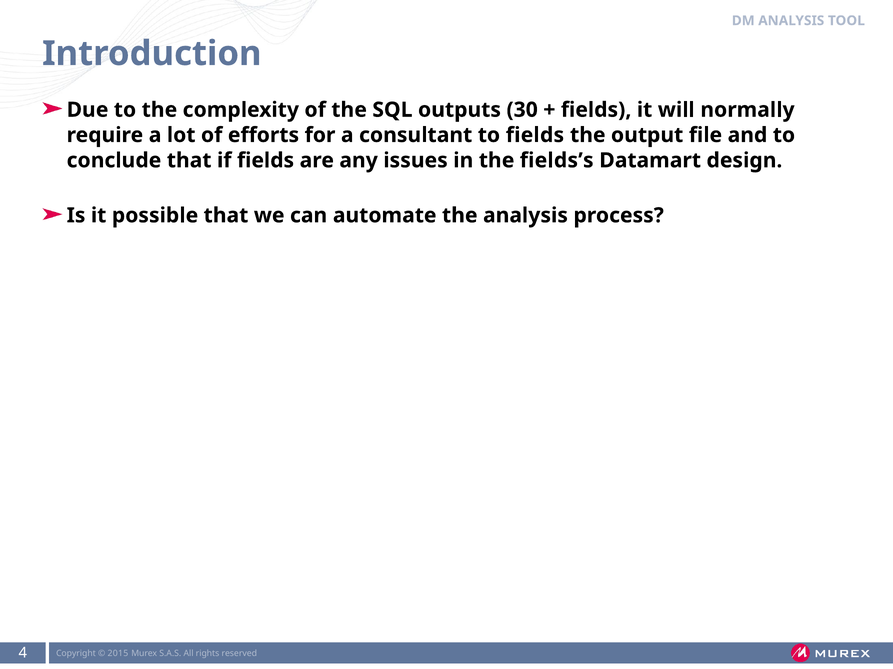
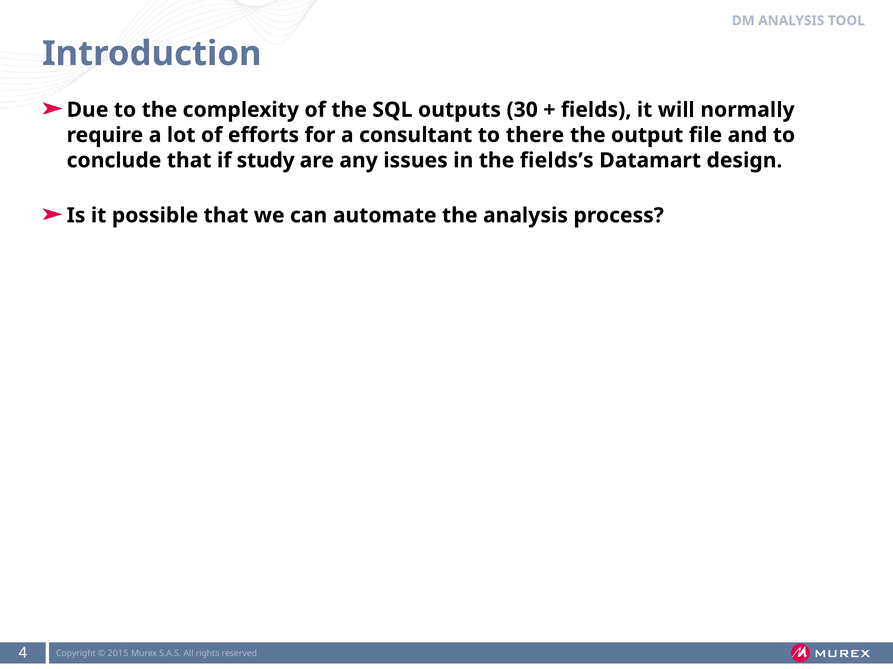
to fields: fields -> there
if fields: fields -> study
